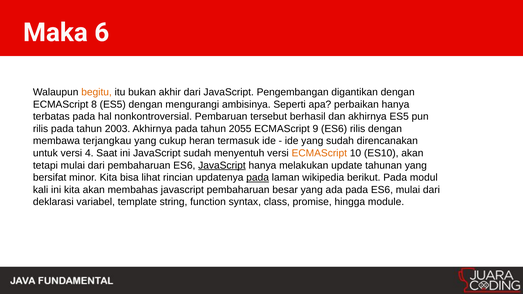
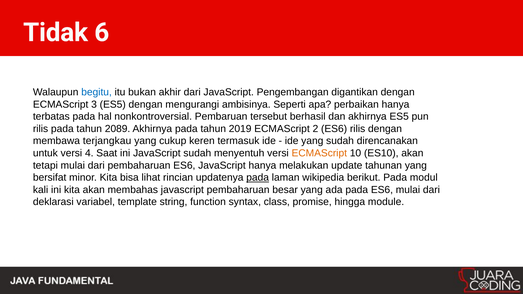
Maka: Maka -> Tidak
begitu colour: orange -> blue
8: 8 -> 3
2003: 2003 -> 2089
2055: 2055 -> 2019
9: 9 -> 2
heran: heran -> keren
JavaScript at (222, 165) underline: present -> none
